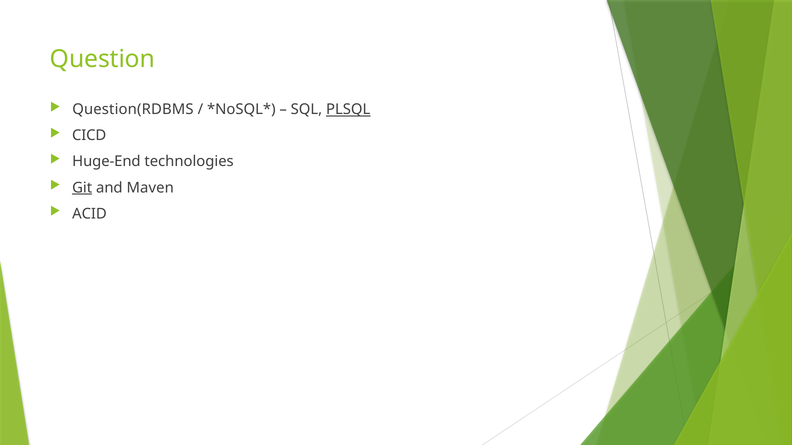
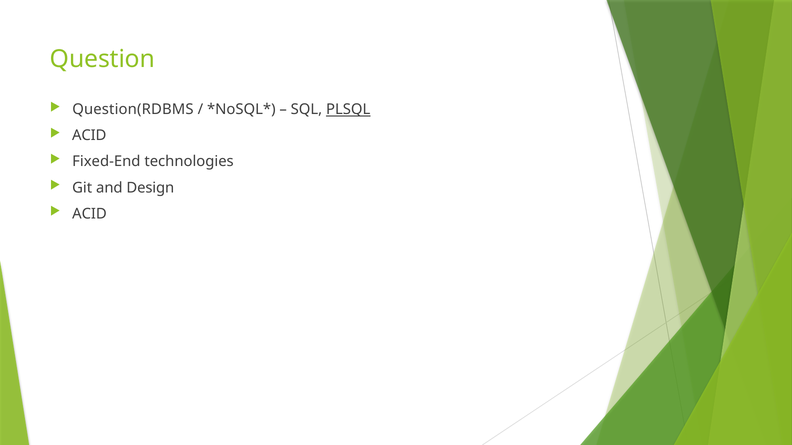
CICD at (89, 136): CICD -> ACID
Huge-End: Huge-End -> Fixed-End
Git underline: present -> none
Maven: Maven -> Design
